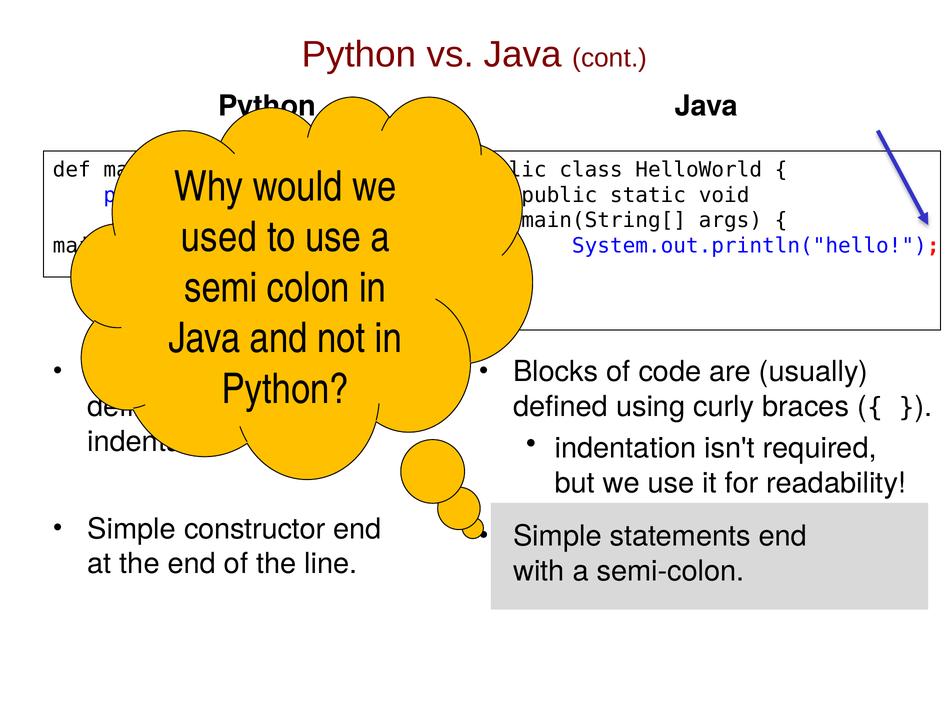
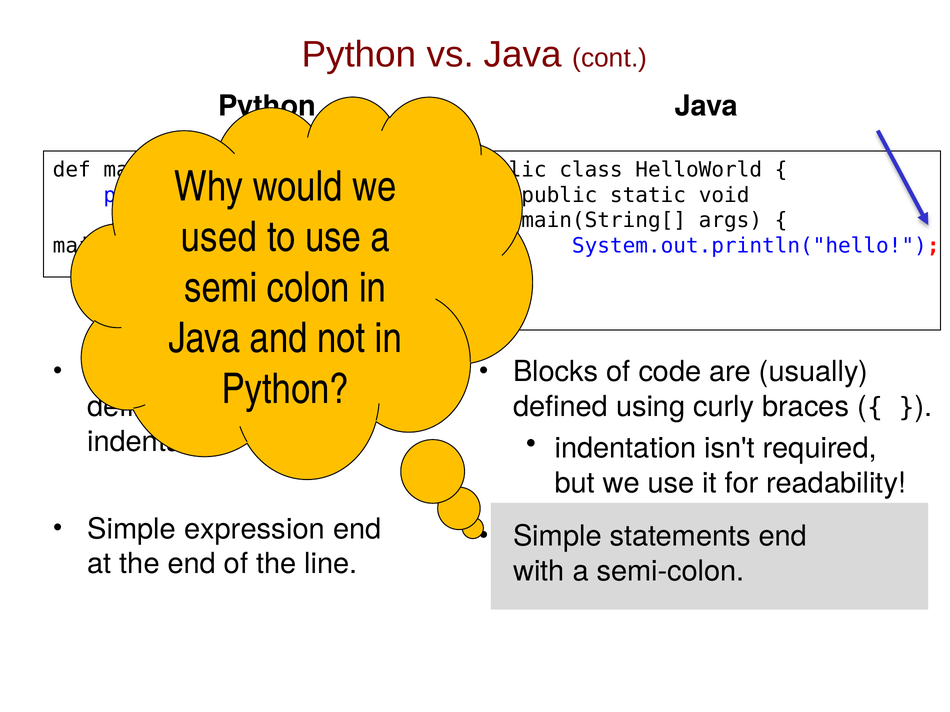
constructor: constructor -> expression
